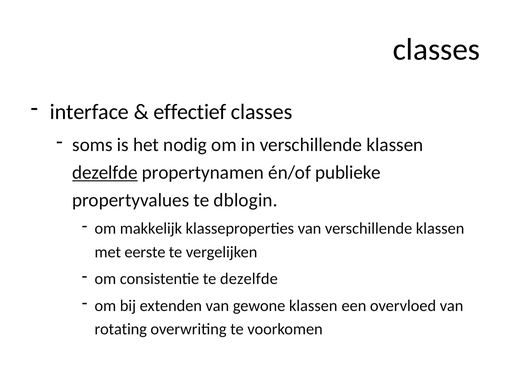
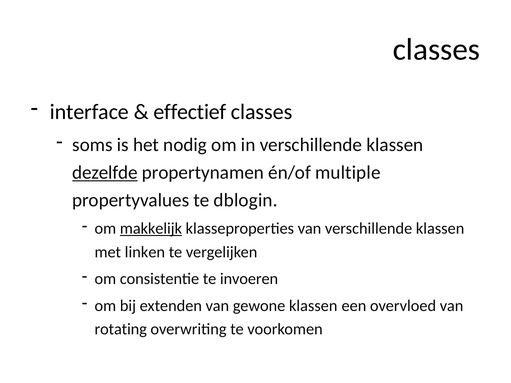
publieke: publieke -> multiple
makkelijk underline: none -> present
eerste: eerste -> linken
te dezelfde: dezelfde -> invoeren
